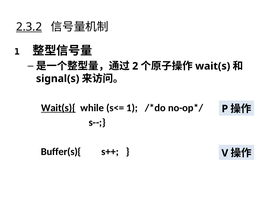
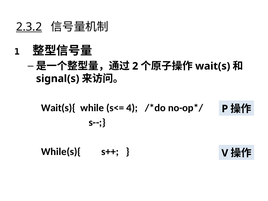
Wait(s){ underline: present -> none
s<= 1: 1 -> 4
Buffer(s){: Buffer(s){ -> While(s){
